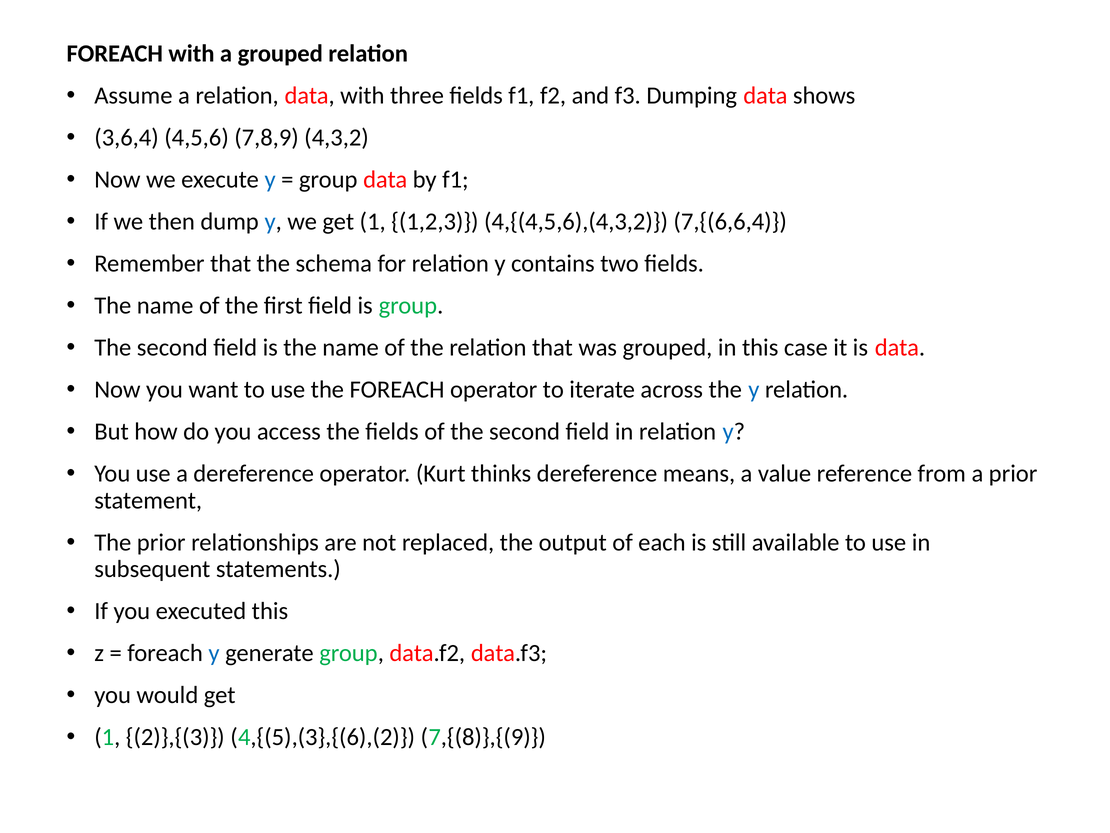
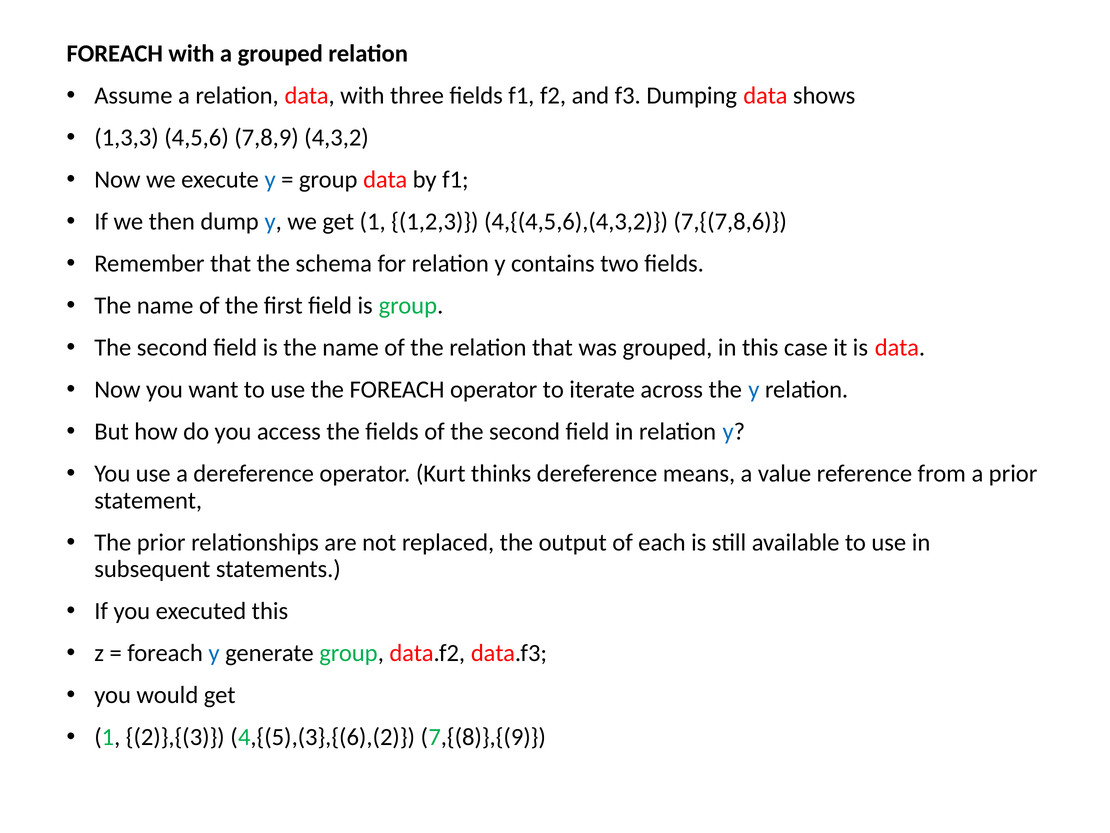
3,6,4: 3,6,4 -> 1,3,3
7,{(6,6,4: 7,{(6,6,4 -> 7,{(7,8,6
